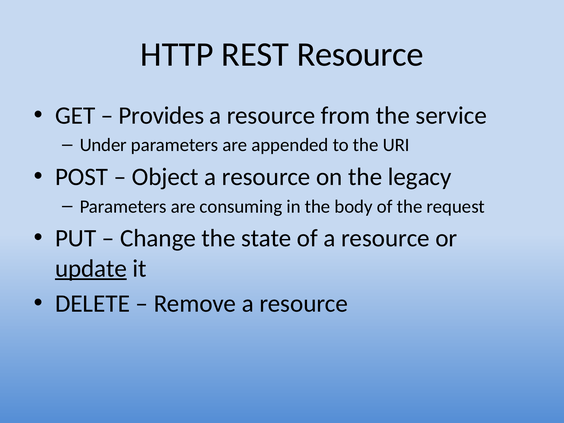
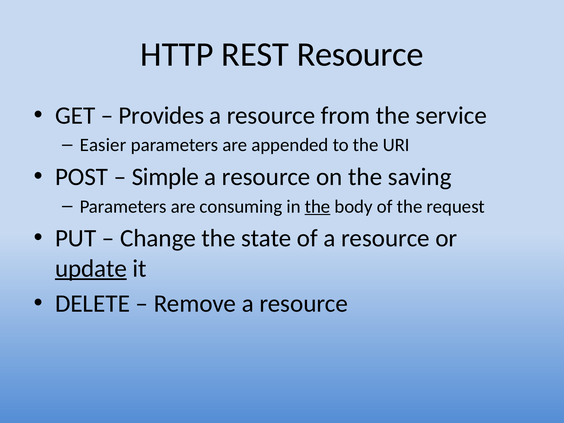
Under: Under -> Easier
Object: Object -> Simple
legacy: legacy -> saving
the at (318, 206) underline: none -> present
